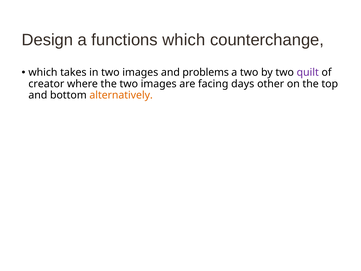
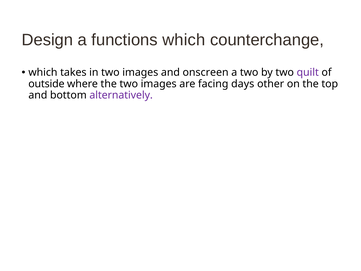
problems: problems -> onscreen
creator: creator -> outside
alternatively colour: orange -> purple
